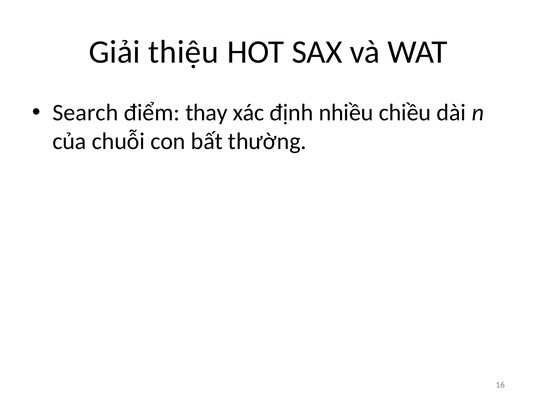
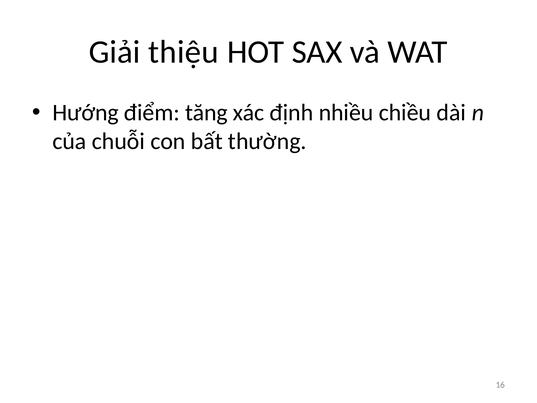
Search: Search -> Hướng
thay: thay -> tăng
